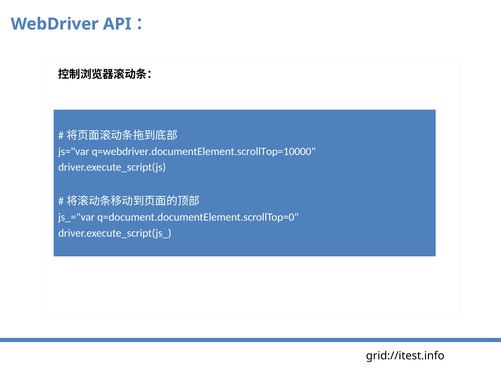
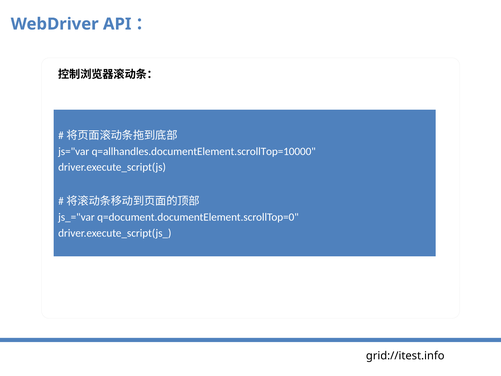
q=webdriver.documentElement.scrollTop=10000: q=webdriver.documentElement.scrollTop=10000 -> q=allhandles.documentElement.scrollTop=10000
